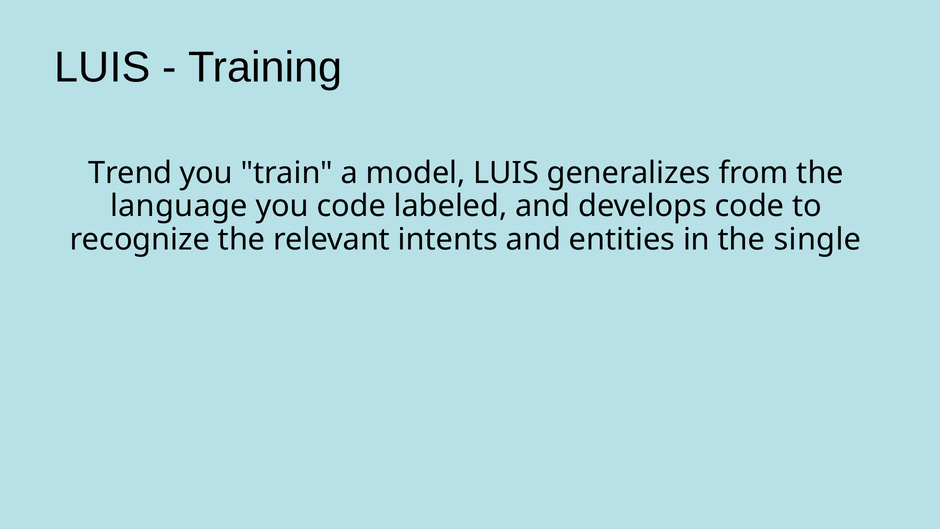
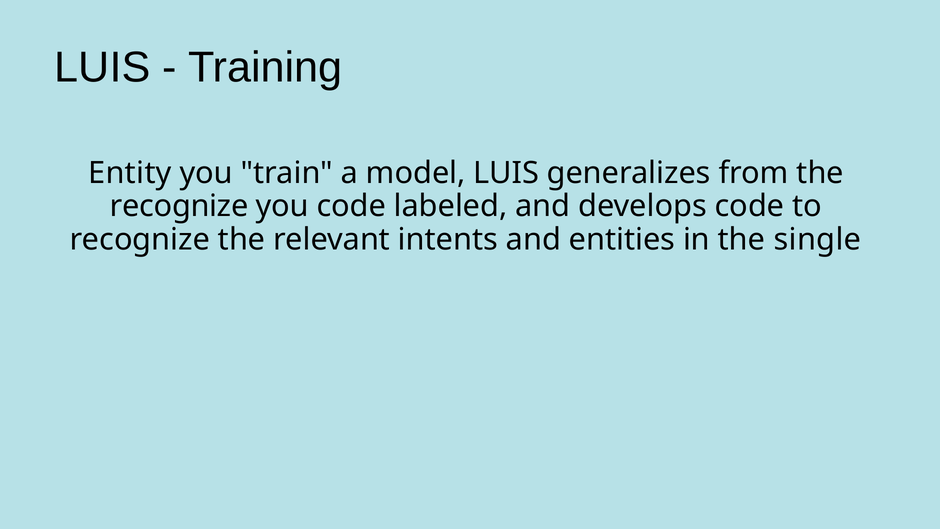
Trend: Trend -> Entity
language at (179, 206): language -> recognize
